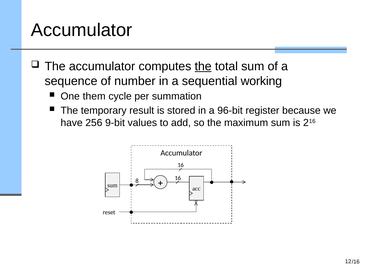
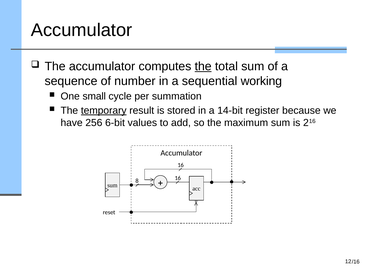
them: them -> small
temporary underline: none -> present
96-bit: 96-bit -> 14-bit
9-bit: 9-bit -> 6-bit
